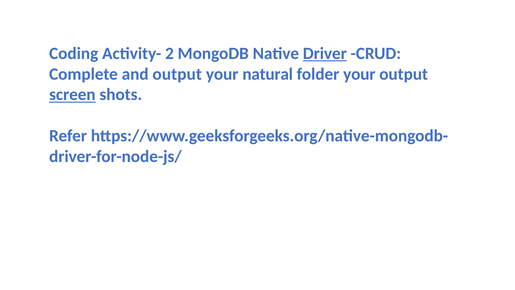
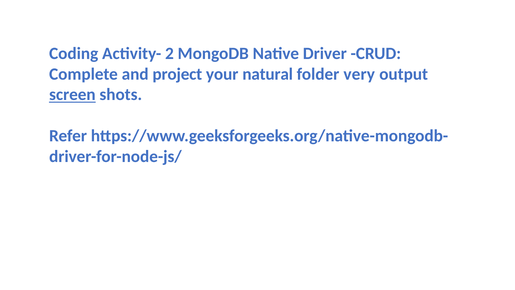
Driver underline: present -> none
and output: output -> project
folder your: your -> very
